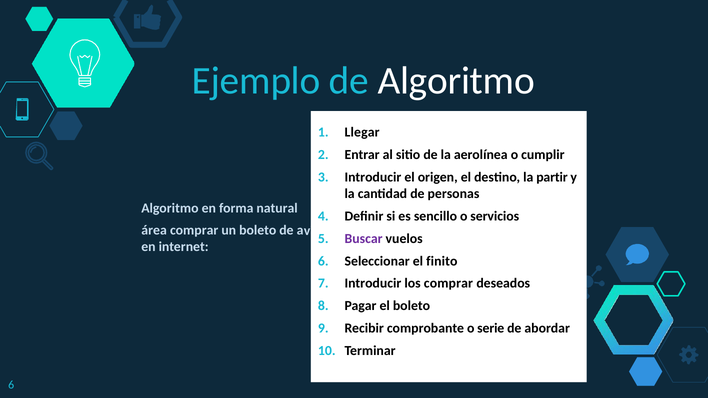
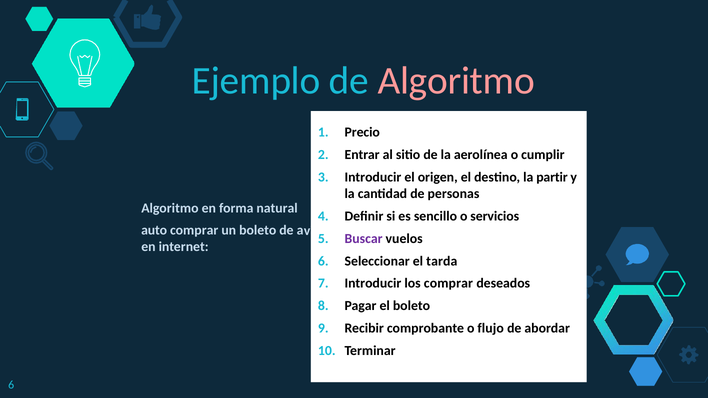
Algoritmo at (456, 81) colour: white -> pink
Llegar: Llegar -> Precio
área: área -> auto
finito: finito -> tarda
serie: serie -> flujo
